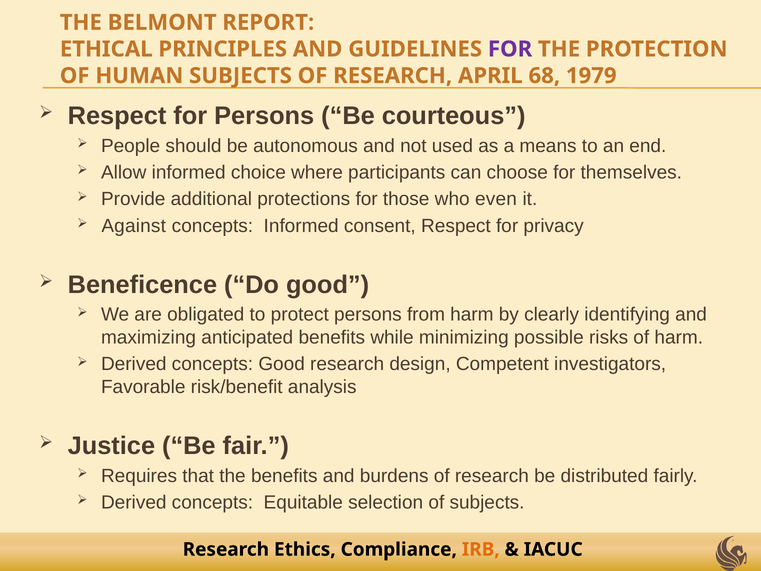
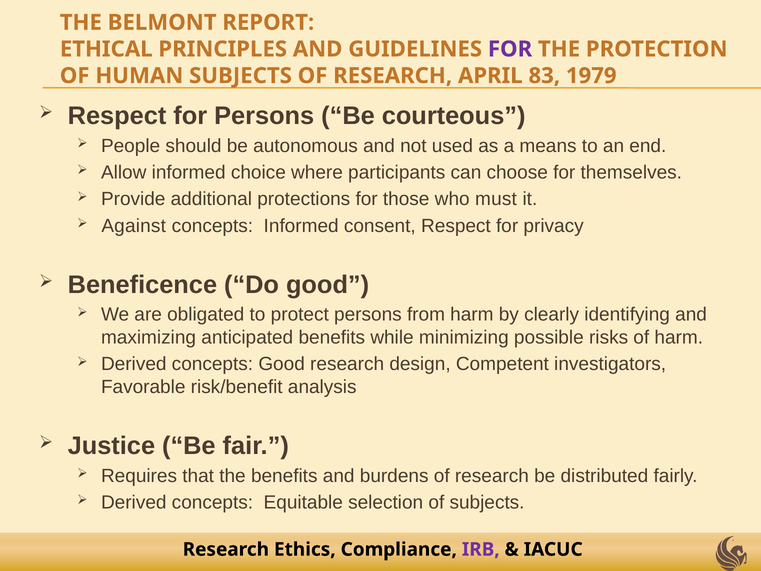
68: 68 -> 83
even: even -> must
IRB colour: orange -> purple
